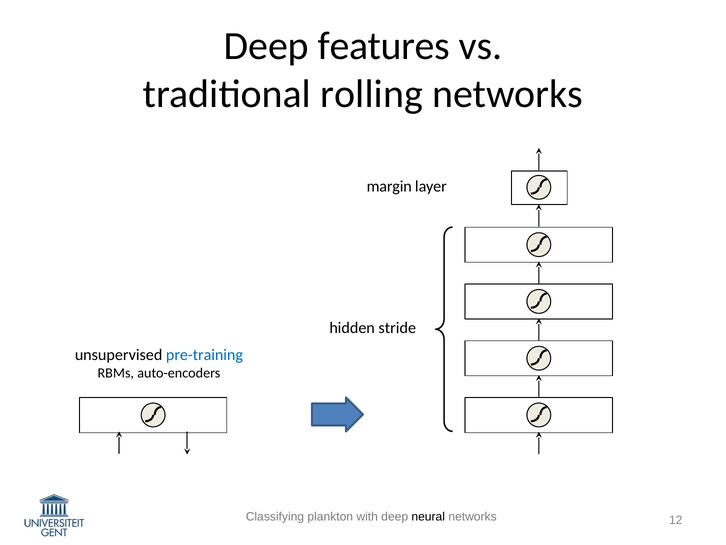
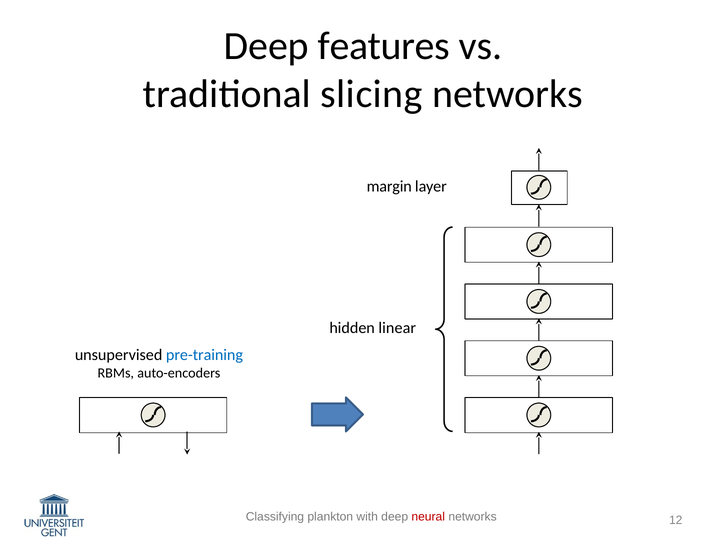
rolling: rolling -> slicing
stride: stride -> linear
neural colour: black -> red
